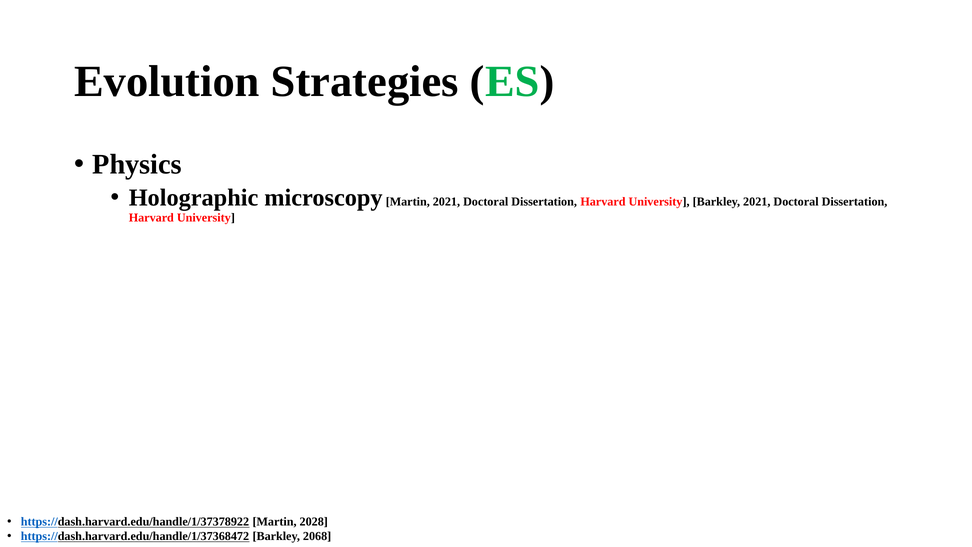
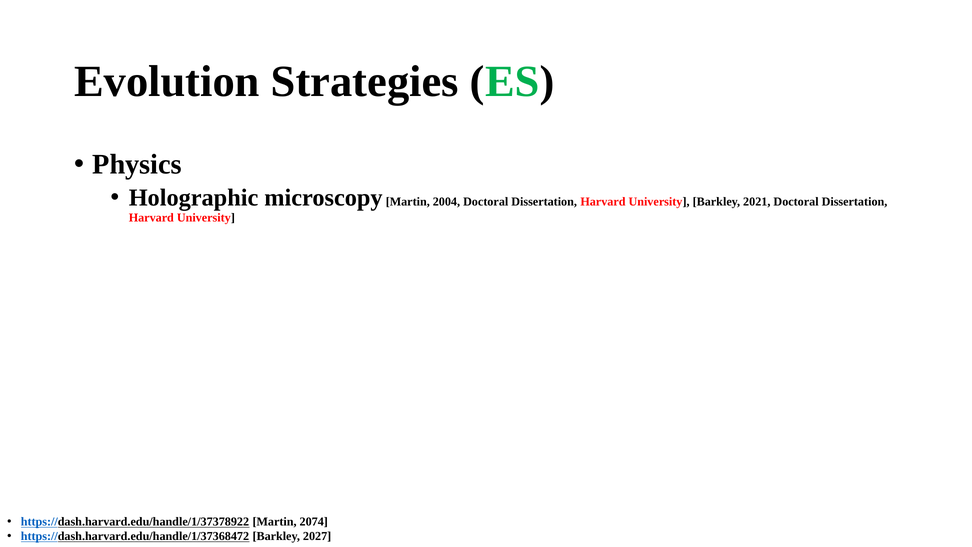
Martin 2021: 2021 -> 2004
2028: 2028 -> 2074
2068: 2068 -> 2027
